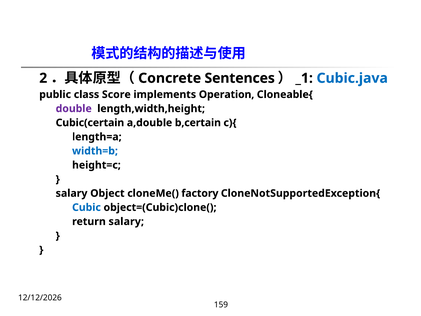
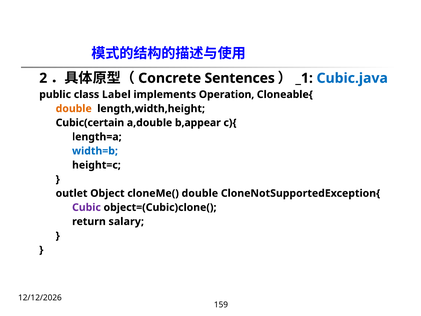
Score: Score -> Label
double at (74, 109) colour: purple -> orange
b,certain: b,certain -> b,appear
salary at (72, 193): salary -> outlet
cloneMe( factory: factory -> double
Cubic colour: blue -> purple
